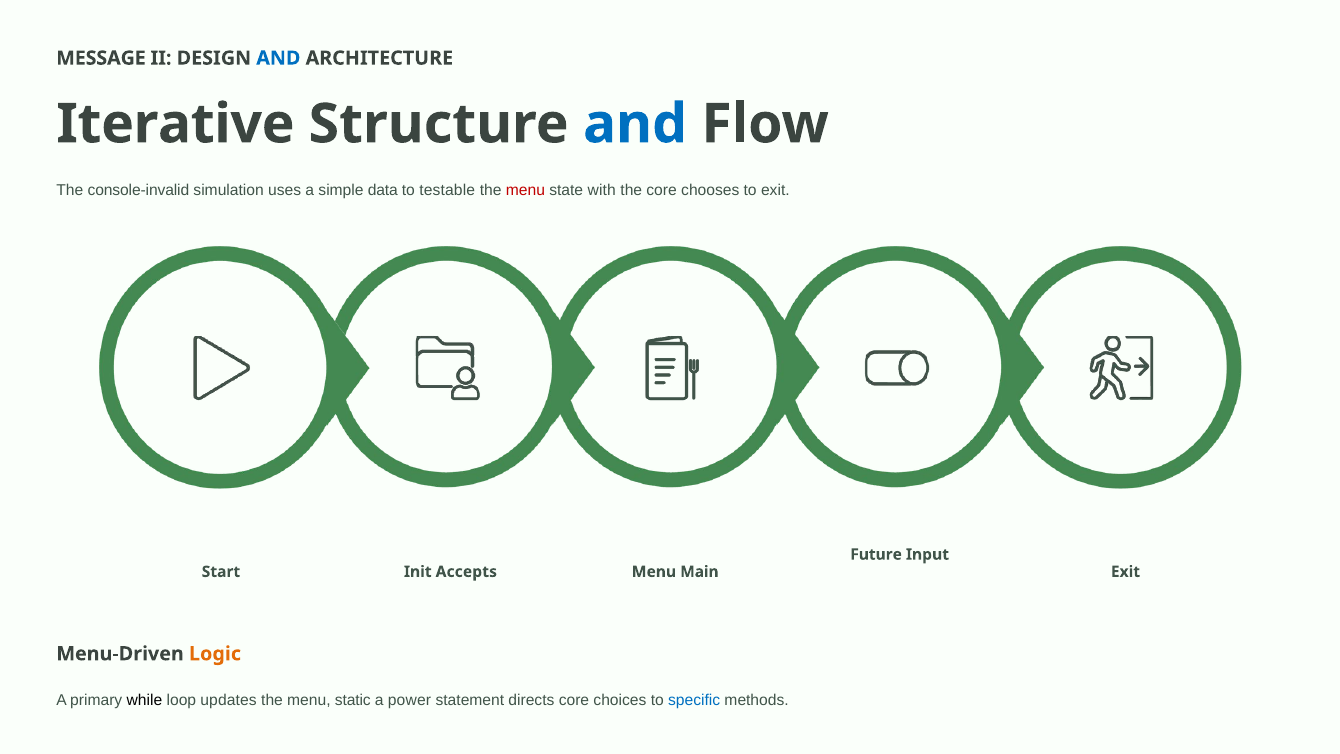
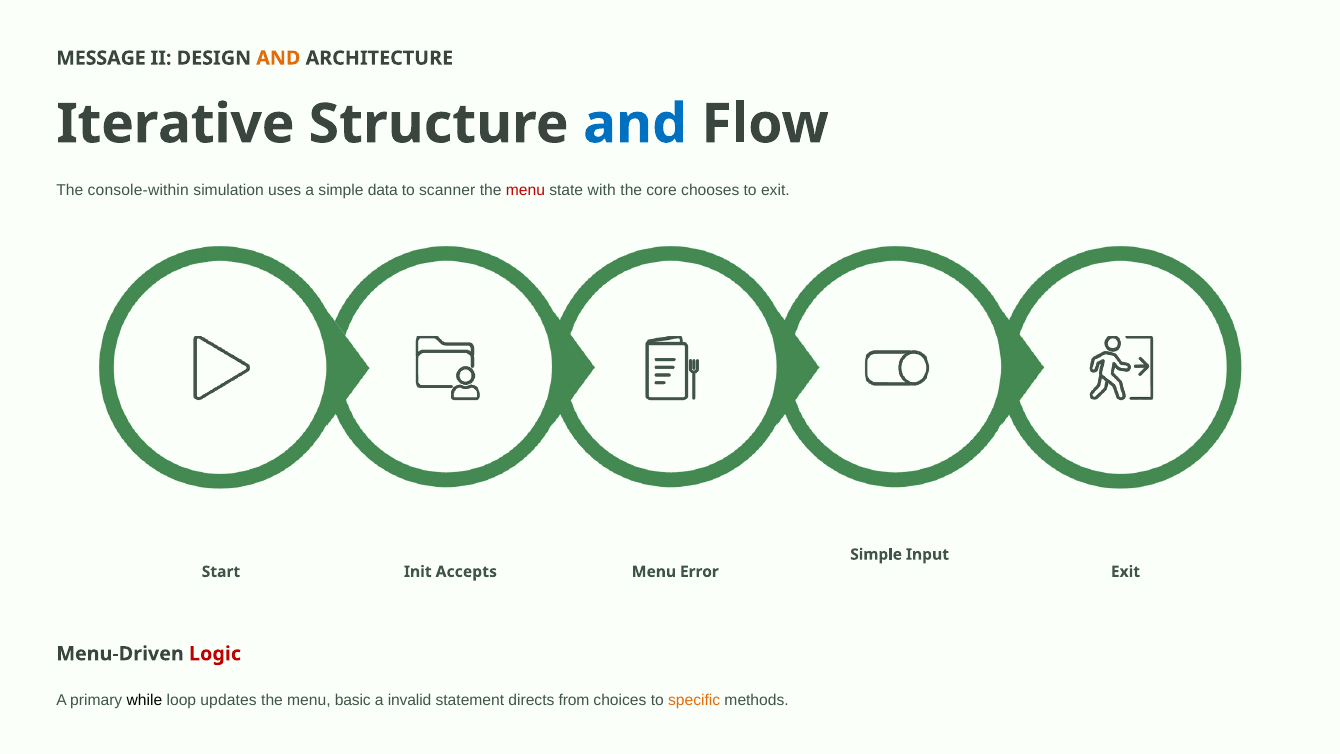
AND at (278, 58) colour: blue -> orange
console-invalid: console-invalid -> console-within
testable: testable -> scanner
Future at (876, 554): Future -> Simple
Main: Main -> Error
Logic colour: orange -> red
static: static -> basic
power: power -> invalid
directs core: core -> from
specific colour: blue -> orange
